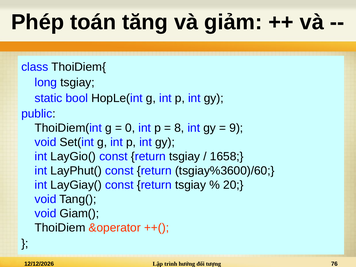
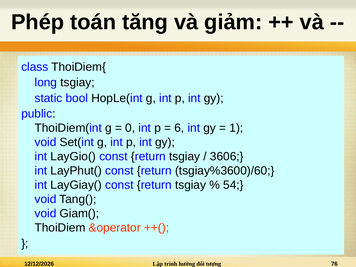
8: 8 -> 6
9: 9 -> 1
1658: 1658 -> 3606
20: 20 -> 54
